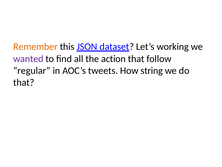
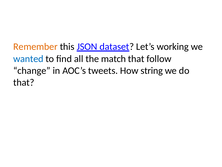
wanted colour: purple -> blue
action: action -> match
regular: regular -> change
